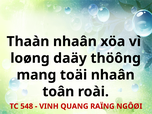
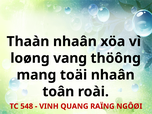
daäy: daäy -> vang
